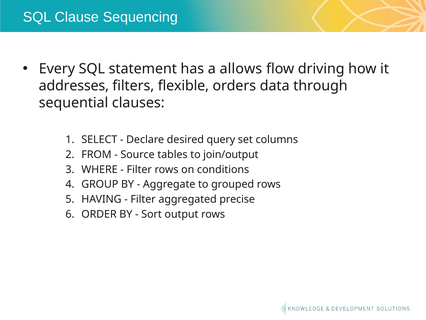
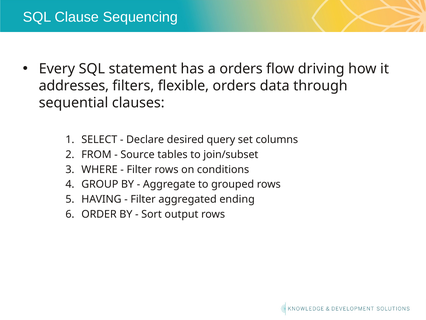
a allows: allows -> orders
join/output: join/output -> join/subset
precise: precise -> ending
